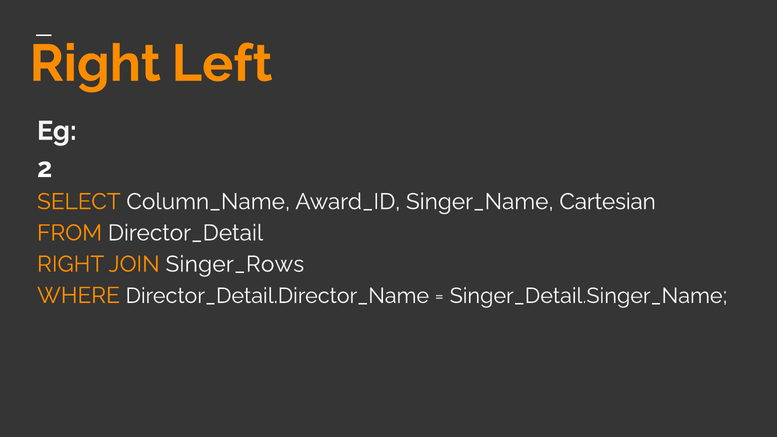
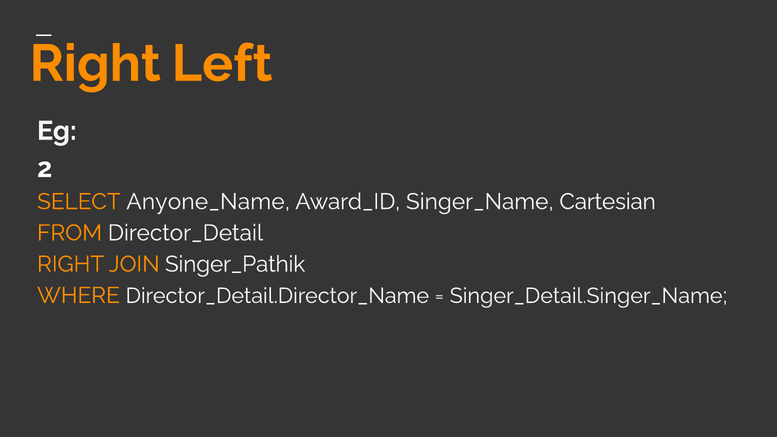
Column_Name: Column_Name -> Anyone_Name
Singer_Rows: Singer_Rows -> Singer_Pathik
